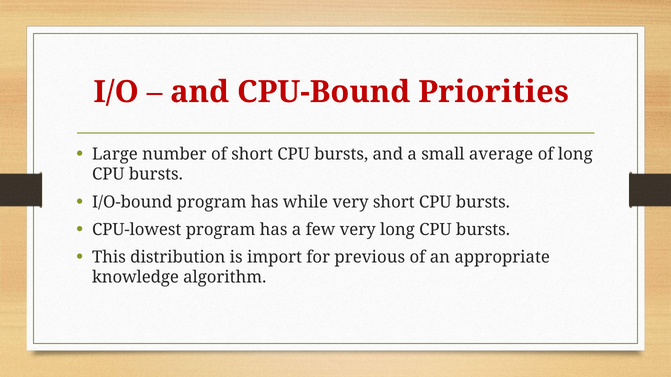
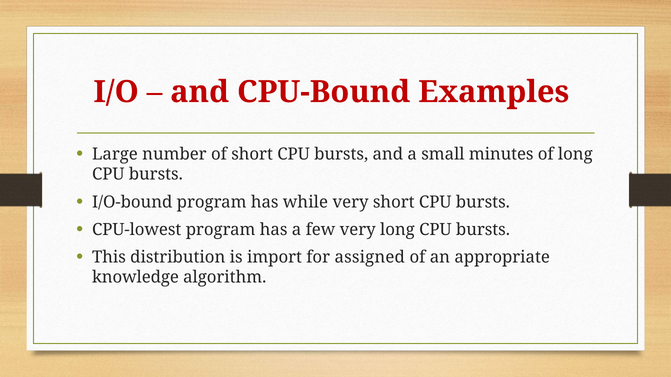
Priorities: Priorities -> Examples
average: average -> minutes
previous: previous -> assigned
